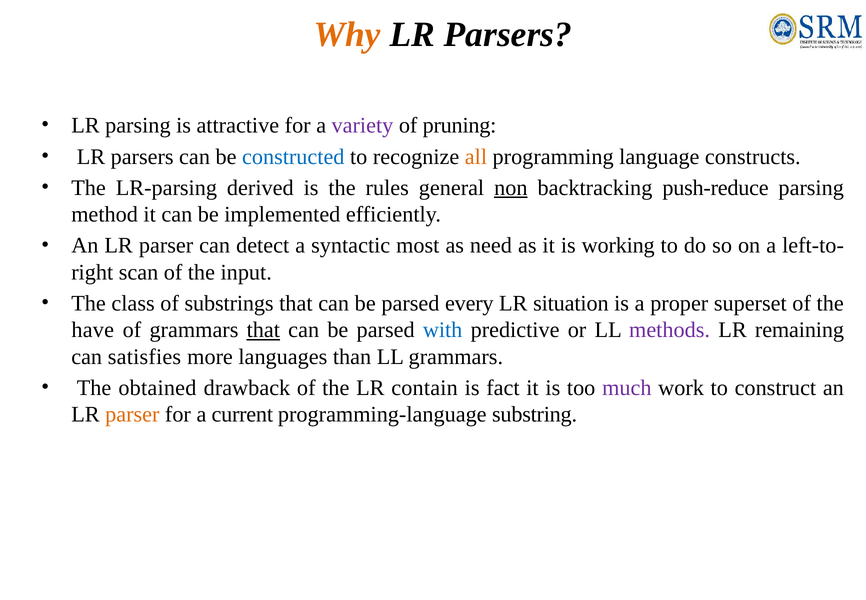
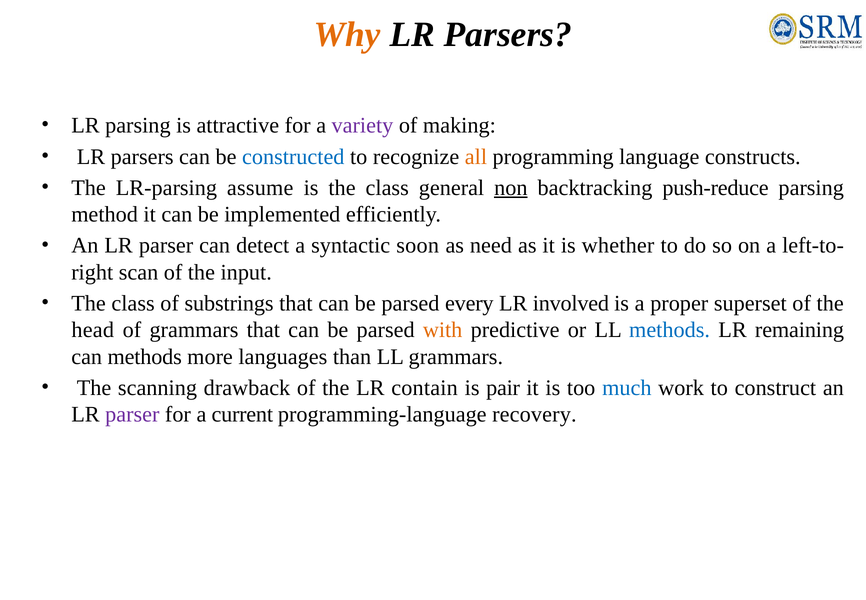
pruning: pruning -> making
derived: derived -> assume
is the rules: rules -> class
most: most -> soon
working: working -> whether
situation: situation -> involved
have: have -> head
that at (263, 330) underline: present -> none
with colour: blue -> orange
methods at (670, 330) colour: purple -> blue
can satisfies: satisfies -> methods
obtained: obtained -> scanning
fact: fact -> pair
much colour: purple -> blue
parser at (132, 414) colour: orange -> purple
substring: substring -> recovery
